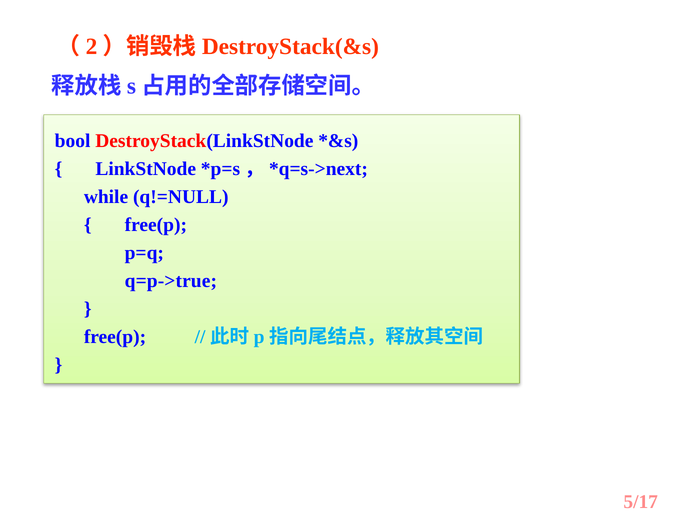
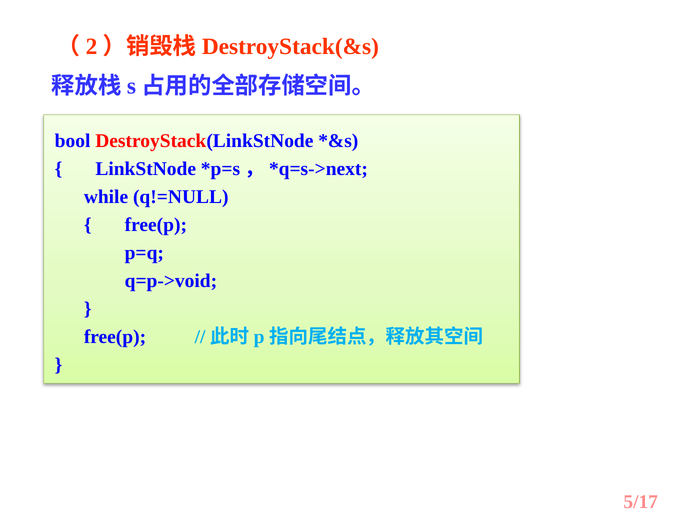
q=p->true: q=p->true -> q=p->void
